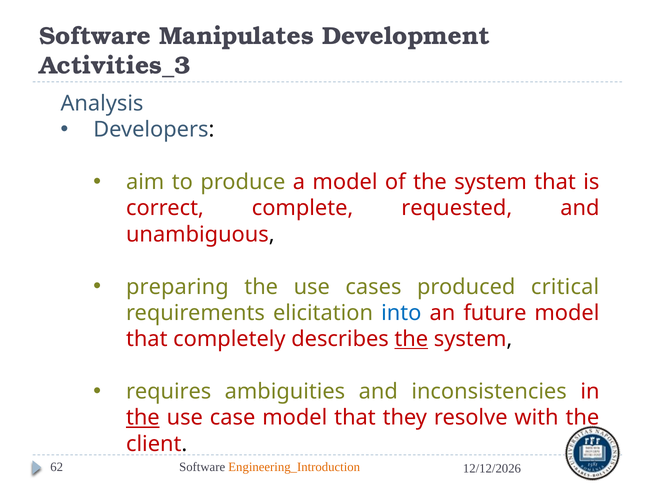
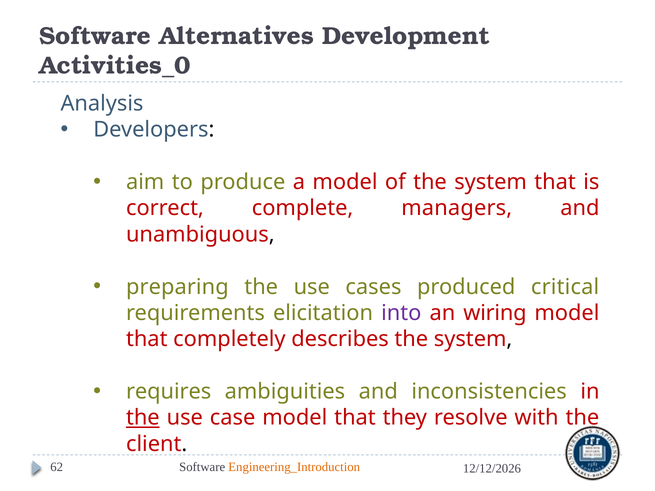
Manipulates: Manipulates -> Alternatives
Activities_3: Activities_3 -> Activities_0
requested: requested -> managers
into colour: blue -> purple
future: future -> wiring
the at (411, 339) underline: present -> none
